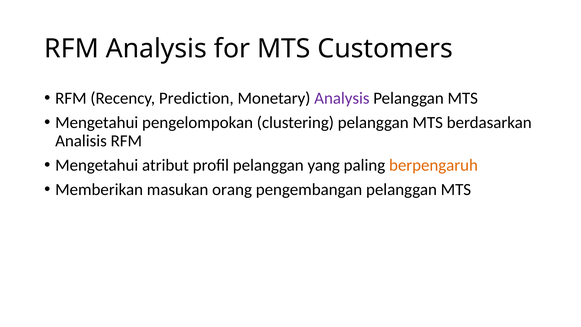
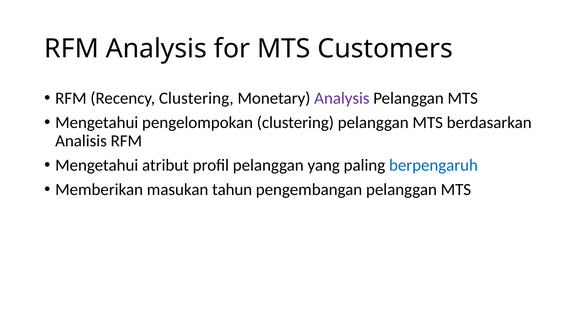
Recency Prediction: Prediction -> Clustering
berpengaruh colour: orange -> blue
orang: orang -> tahun
